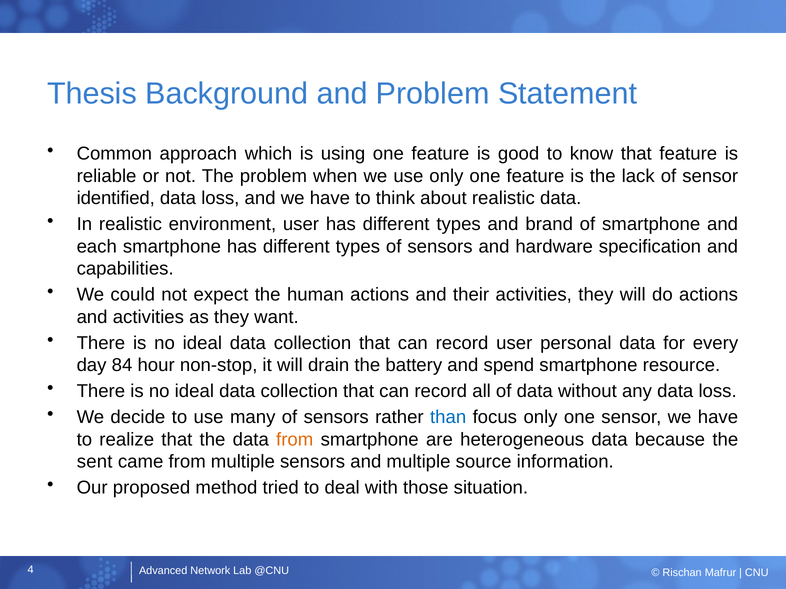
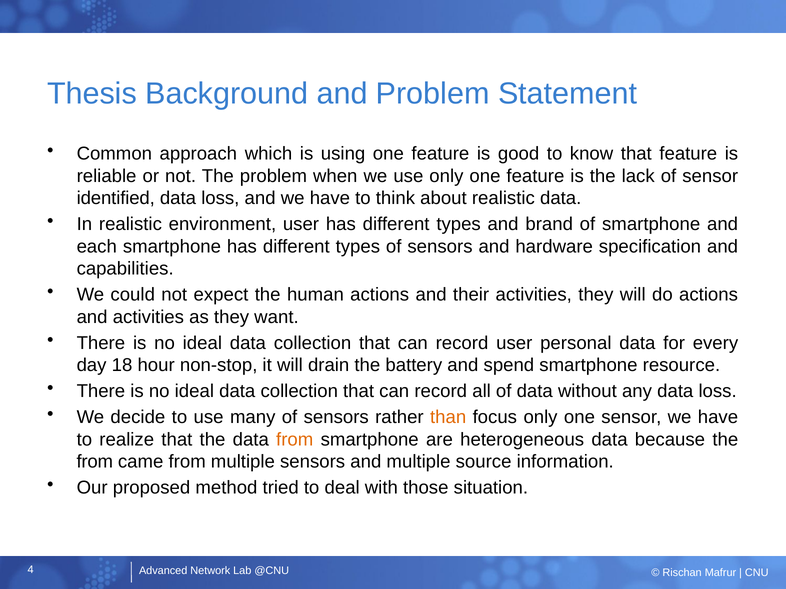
84: 84 -> 18
than colour: blue -> orange
sent at (95, 462): sent -> from
